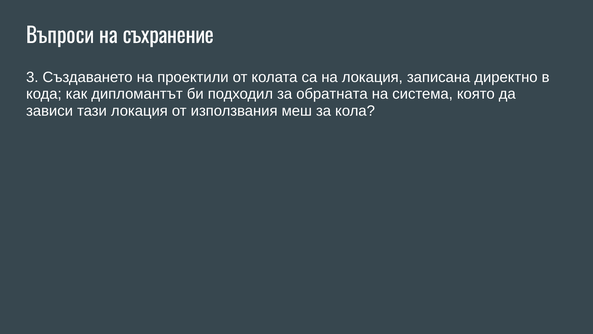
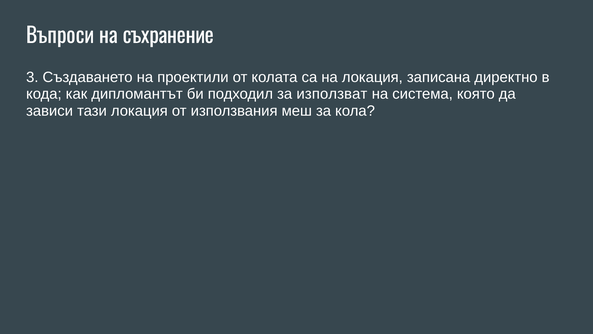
обратната: обратната -> използват
